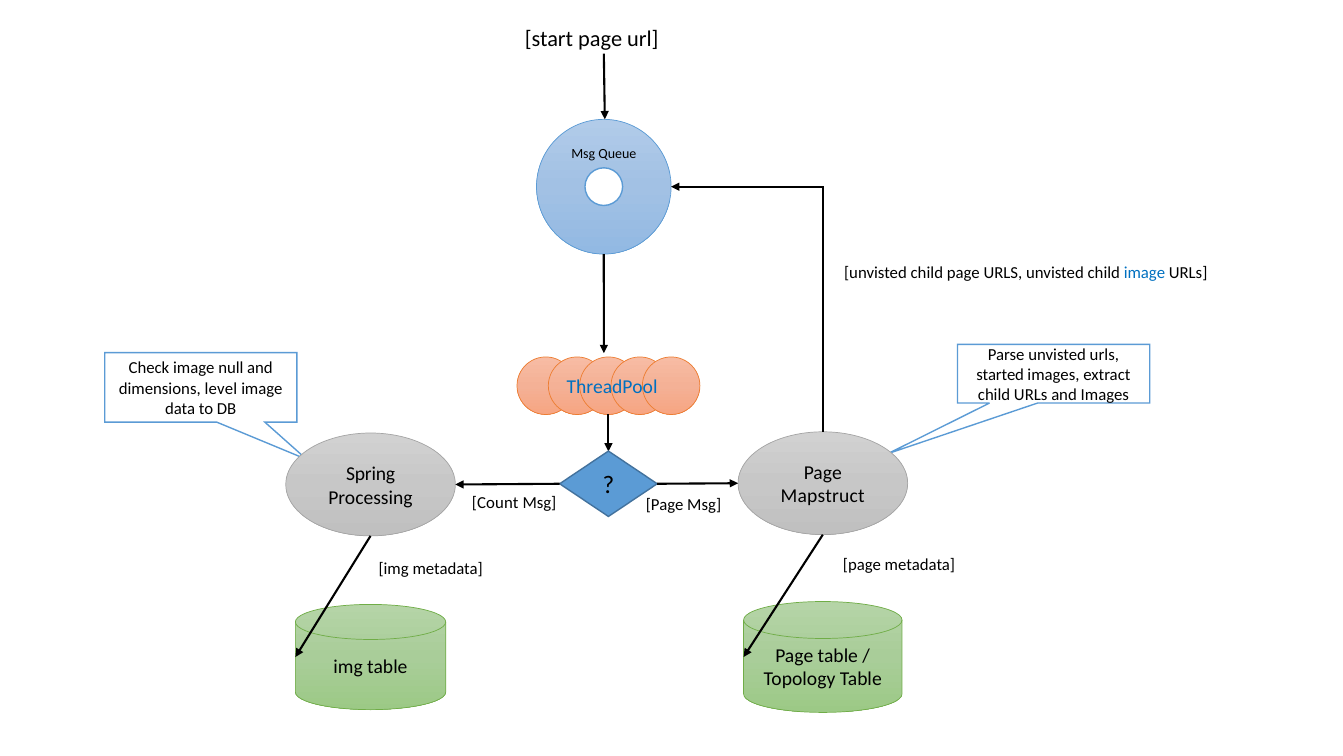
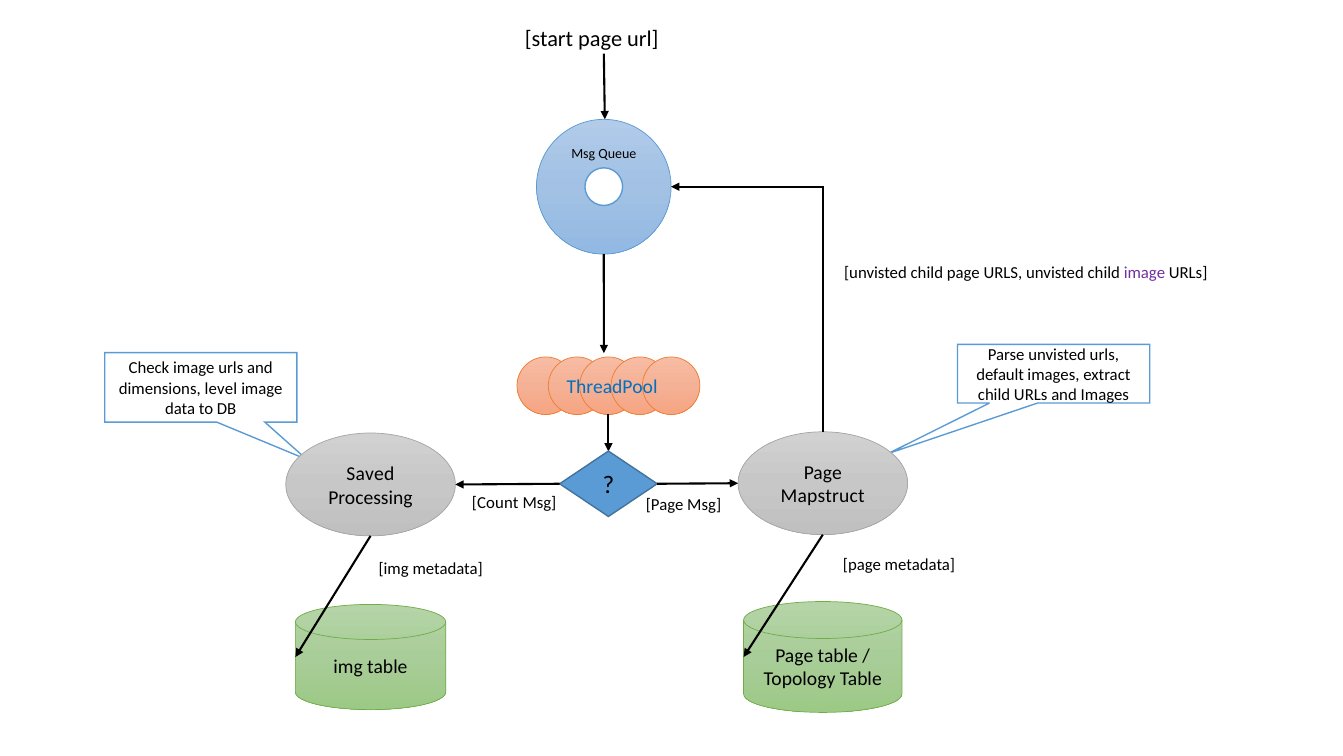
image at (1144, 272) colour: blue -> purple
Check image null: null -> urls
started: started -> default
Spring: Spring -> Saved
